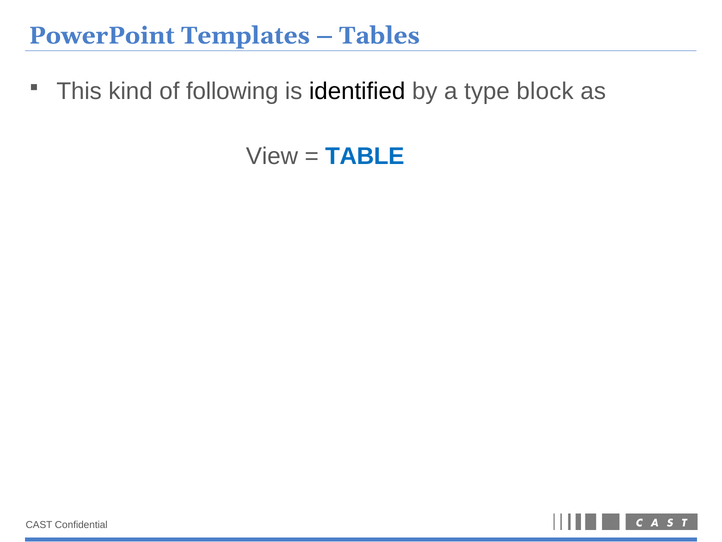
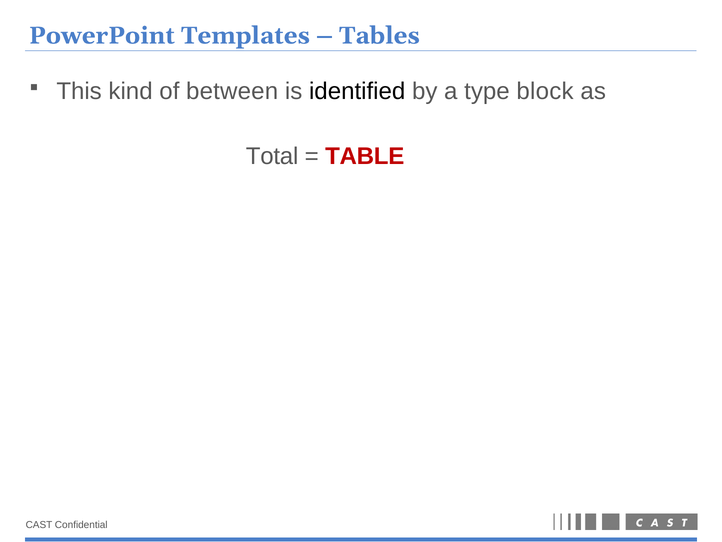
following: following -> between
View: View -> Total
TABLE colour: blue -> red
